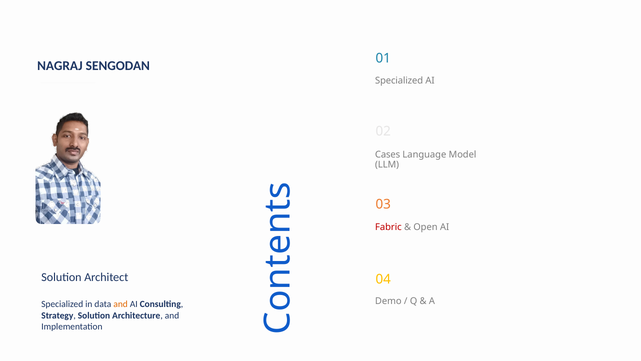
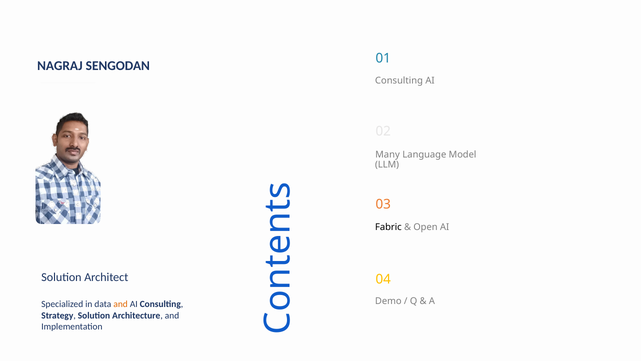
Specialized at (399, 80): Specialized -> Consulting
Cases: Cases -> Many
Fabric colour: red -> black
